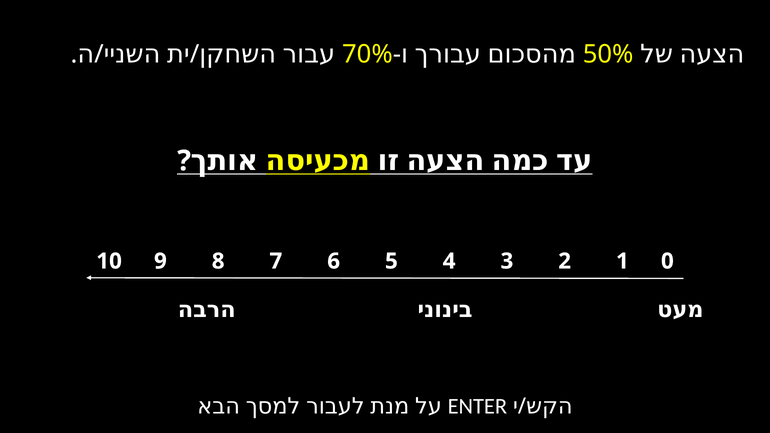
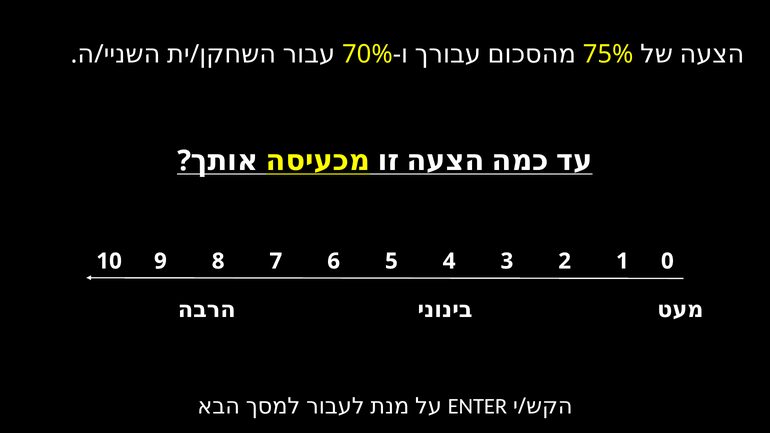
50%: 50% -> 75%
